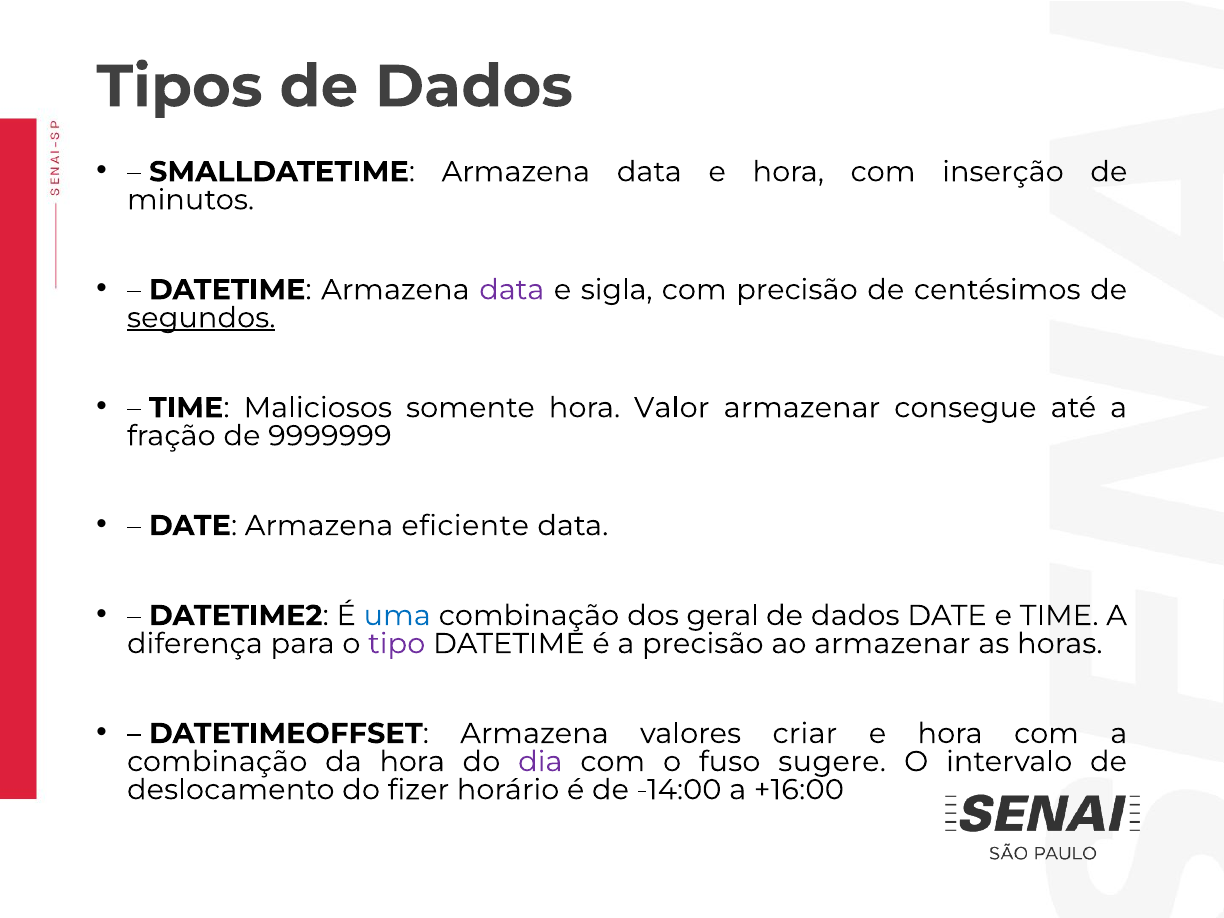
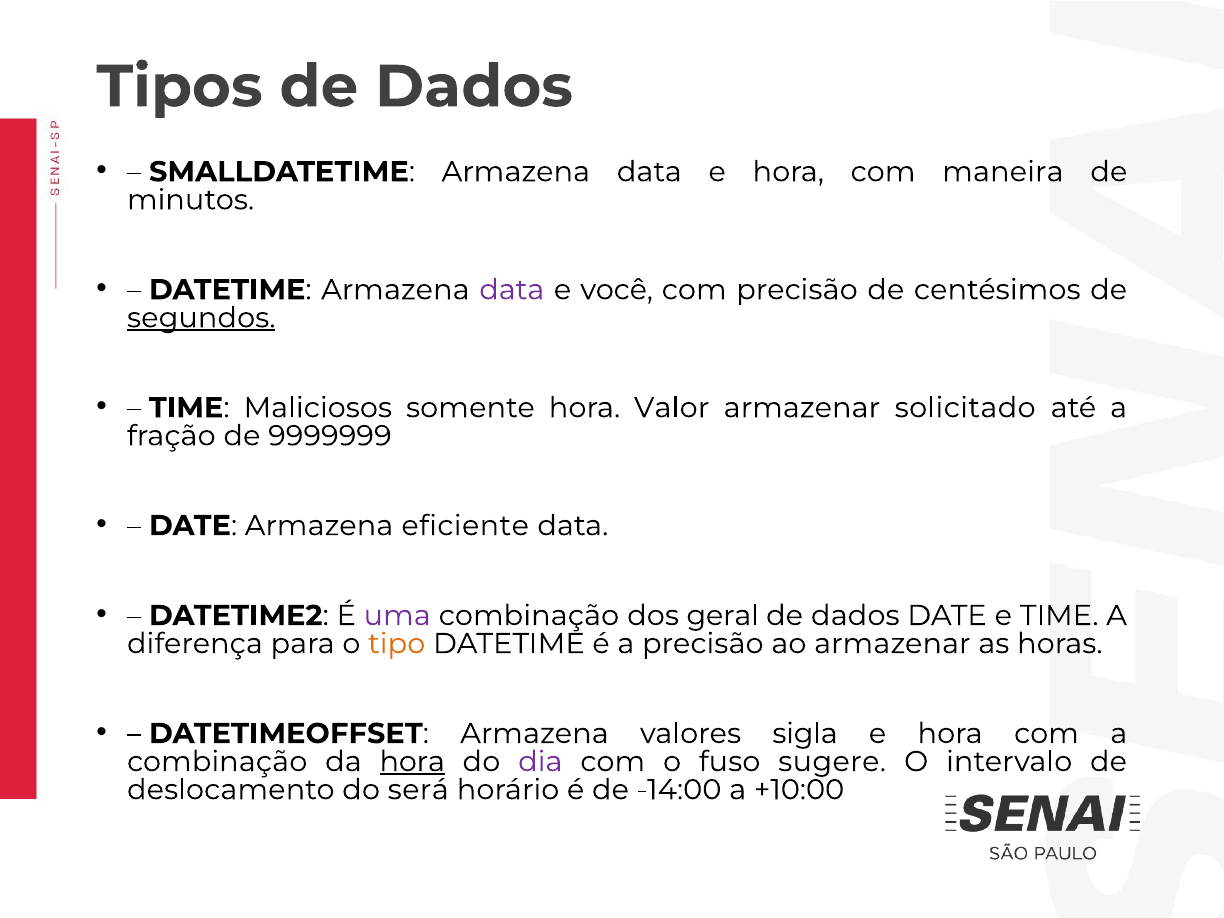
inserção: inserção -> maneira
sigla: sigla -> você
consegue: consegue -> solicitado
uma colour: blue -> purple
tipo colour: purple -> orange
criar: criar -> sigla
hora at (412, 762) underline: none -> present
fizer: fizer -> será
+16:00: +16:00 -> +10:00
